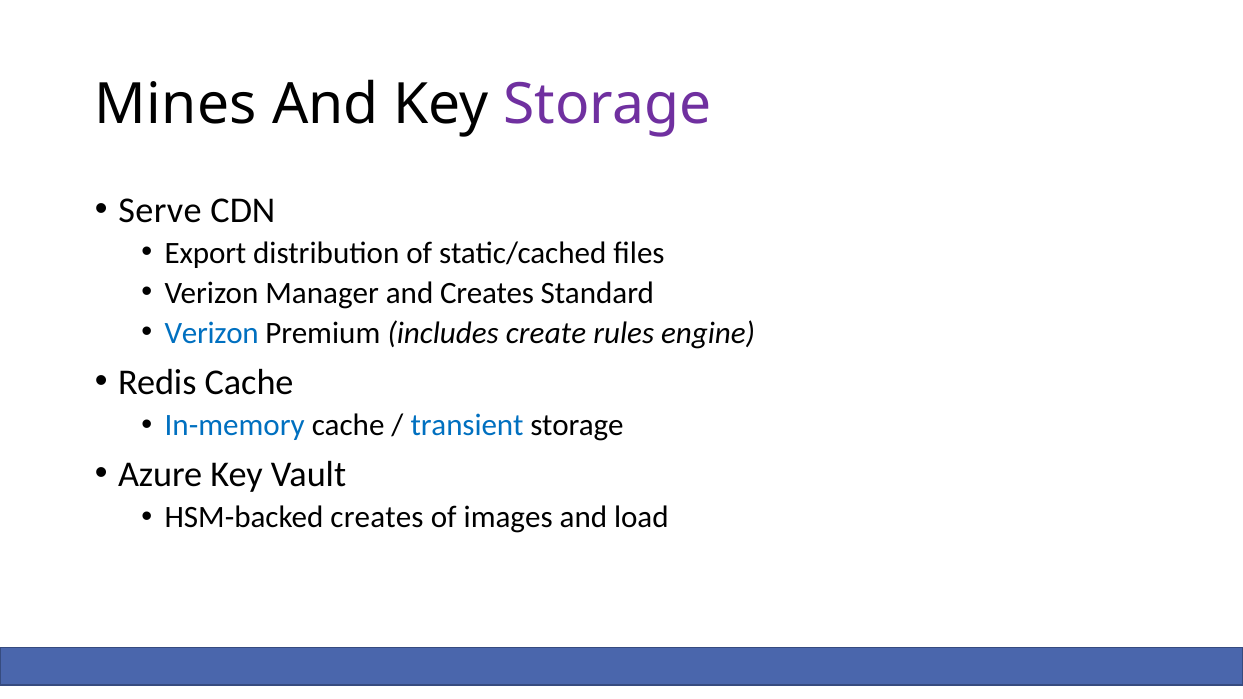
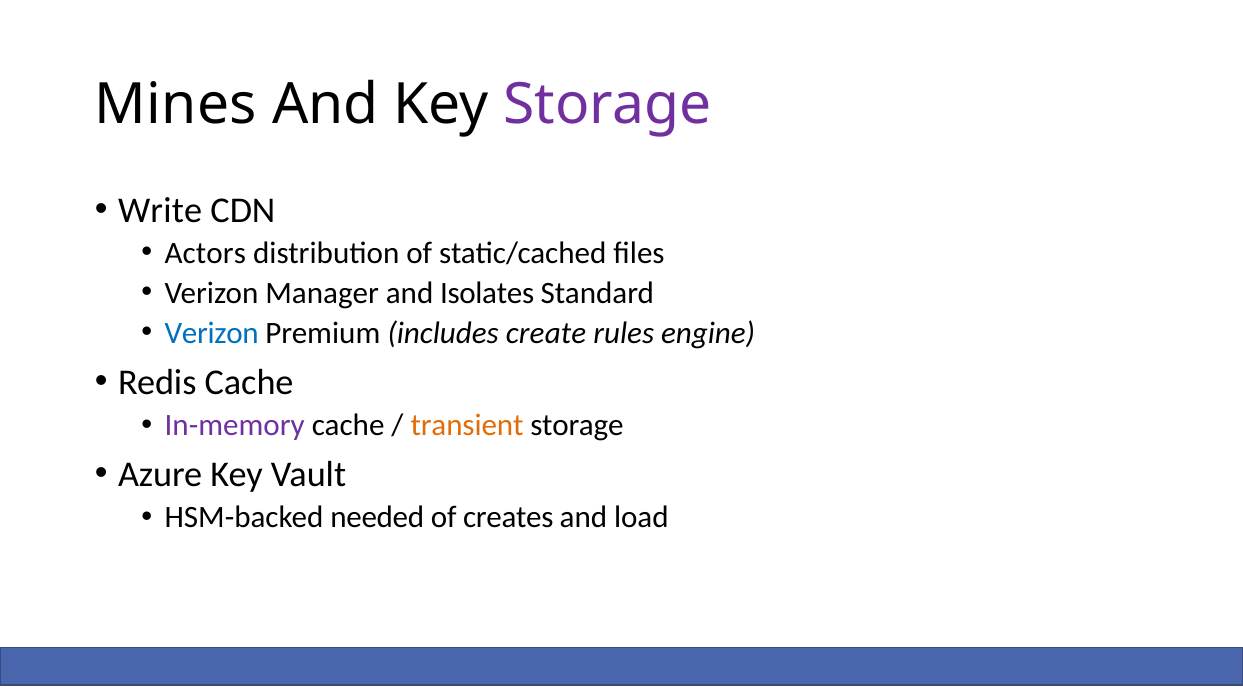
Serve: Serve -> Write
Export: Export -> Actors
and Creates: Creates -> Isolates
In-memory colour: blue -> purple
transient colour: blue -> orange
HSM-backed creates: creates -> needed
images: images -> creates
